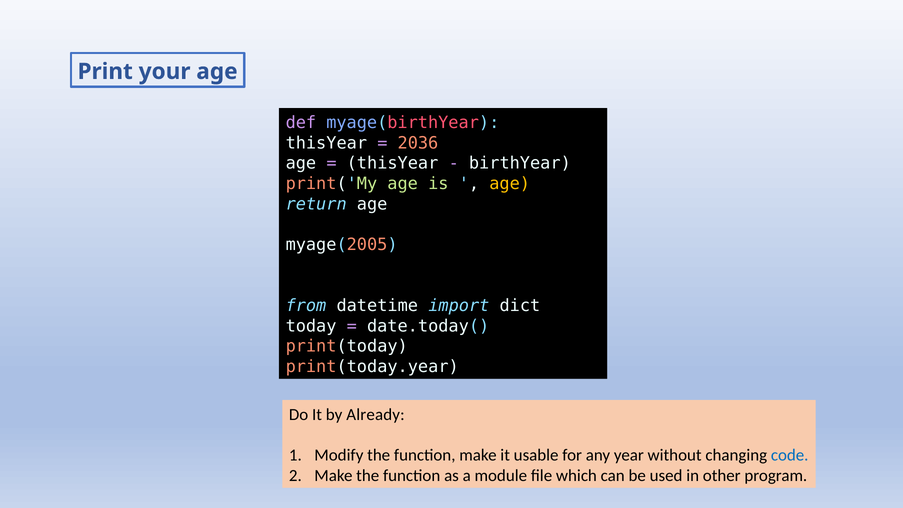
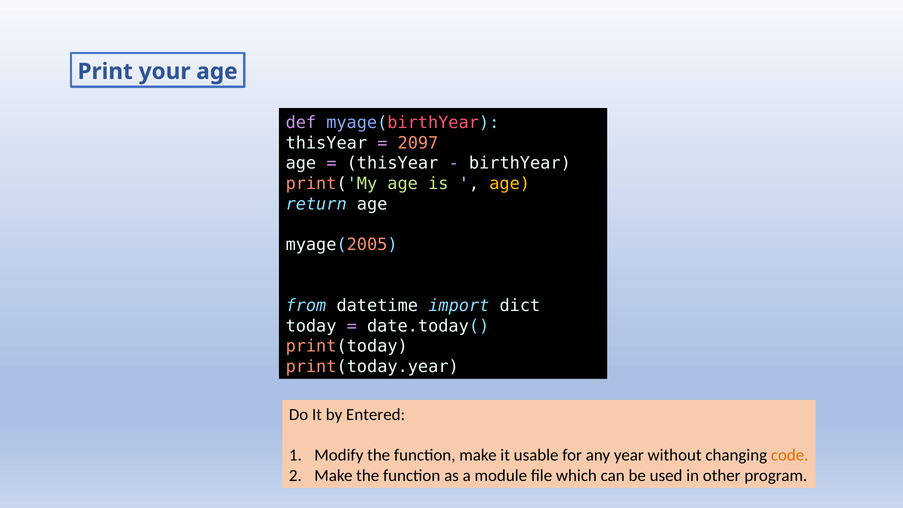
2036: 2036 -> 2097
Already: Already -> Entered
code colour: blue -> orange
